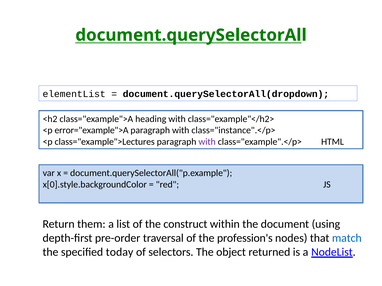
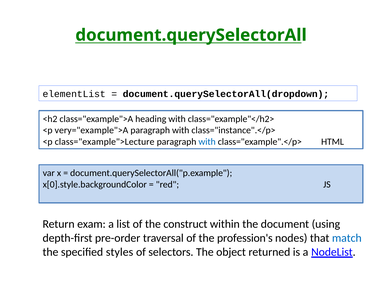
error="example">A: error="example">A -> very="example">A
class="example">Lectures: class="example">Lectures -> class="example">Lecture
with at (207, 142) colour: purple -> blue
them: them -> exam
today: today -> styles
